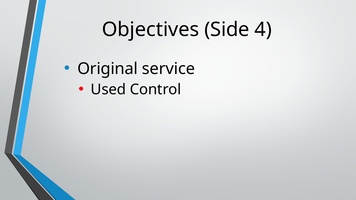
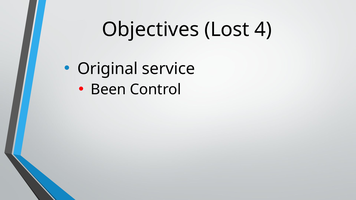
Side: Side -> Lost
Used: Used -> Been
